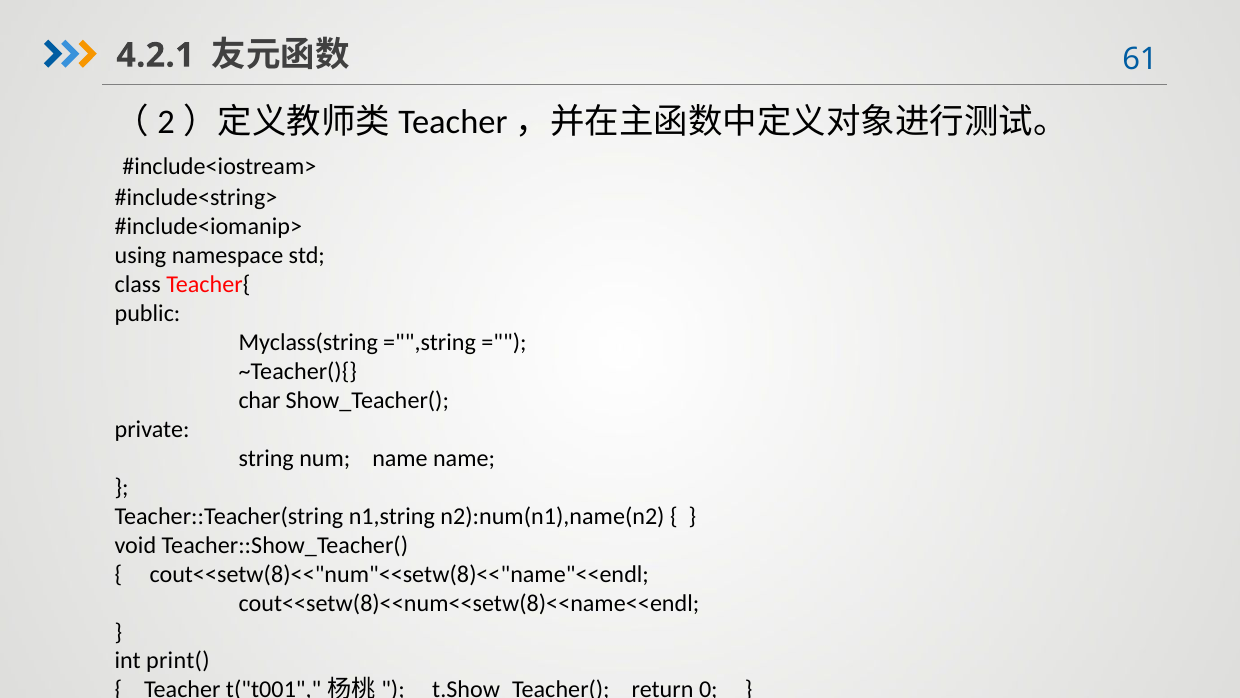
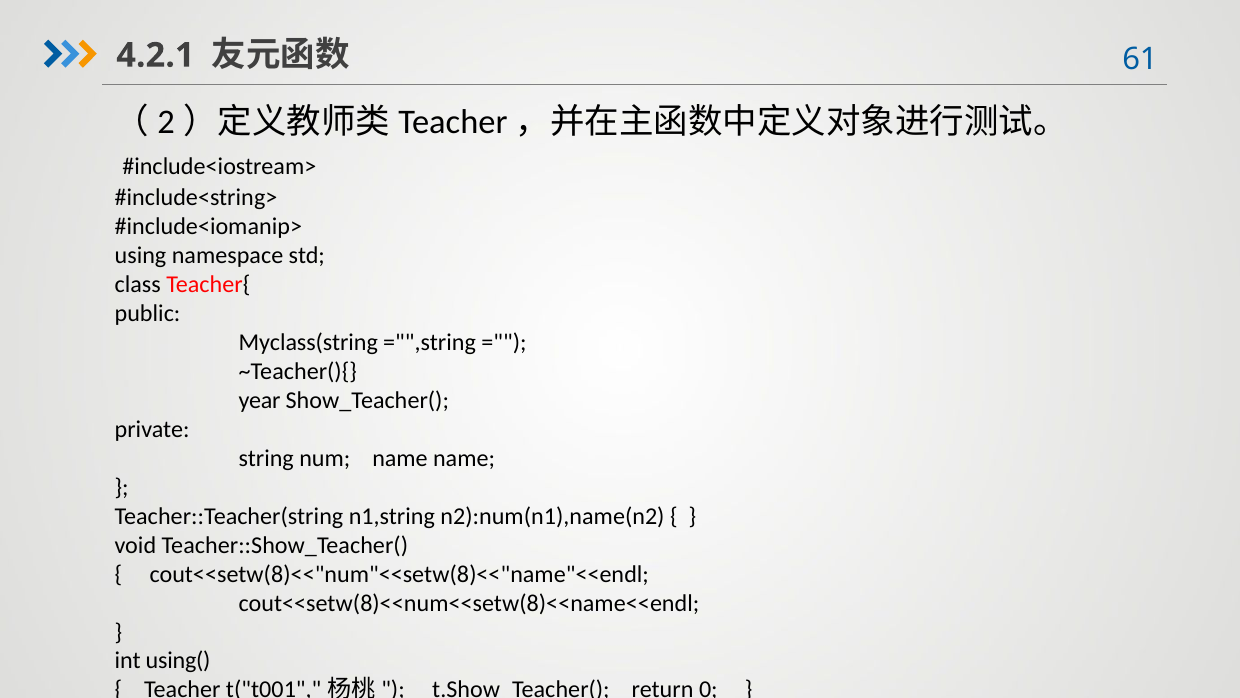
char: char -> year
print(: print( -> using(
